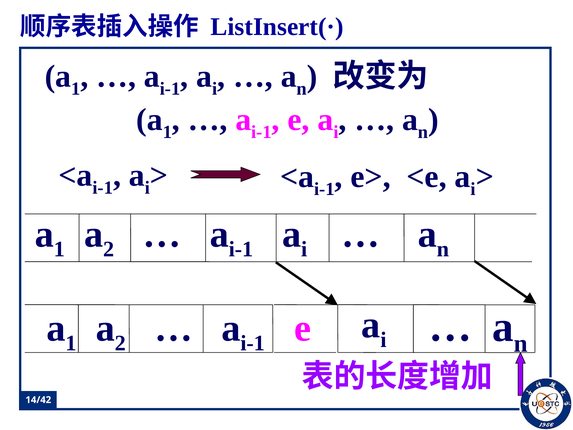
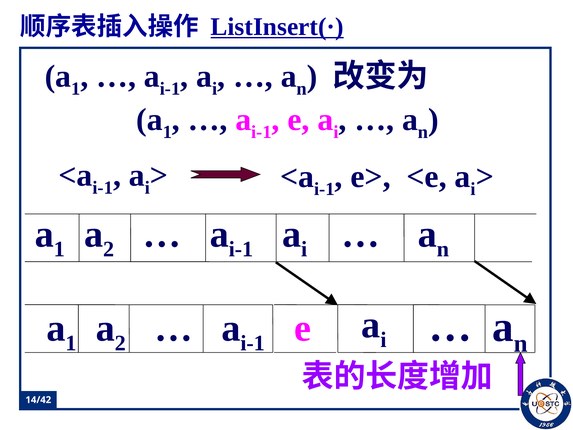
ListInsert(· underline: none -> present
